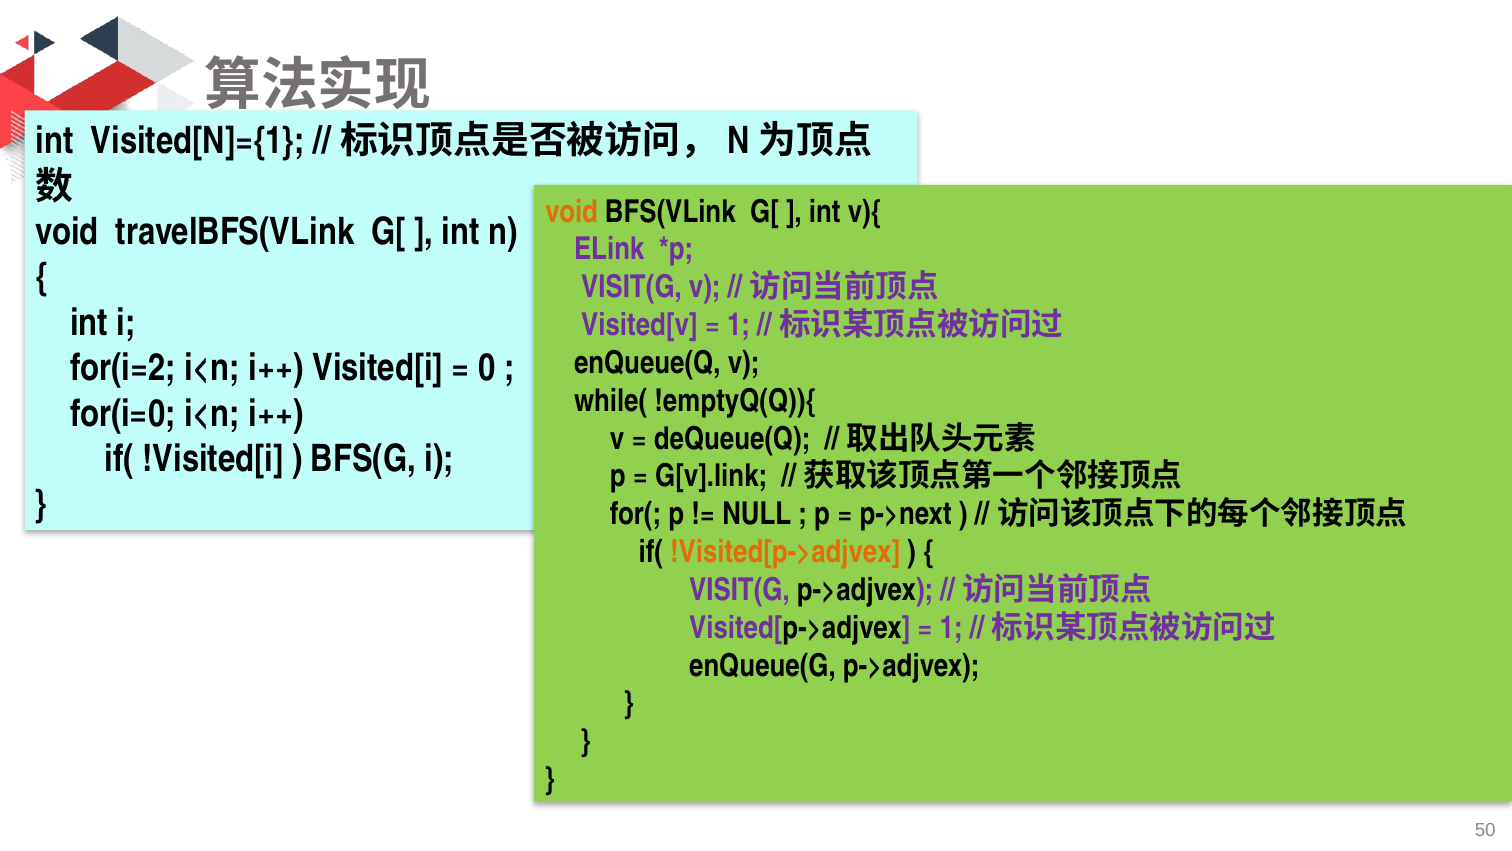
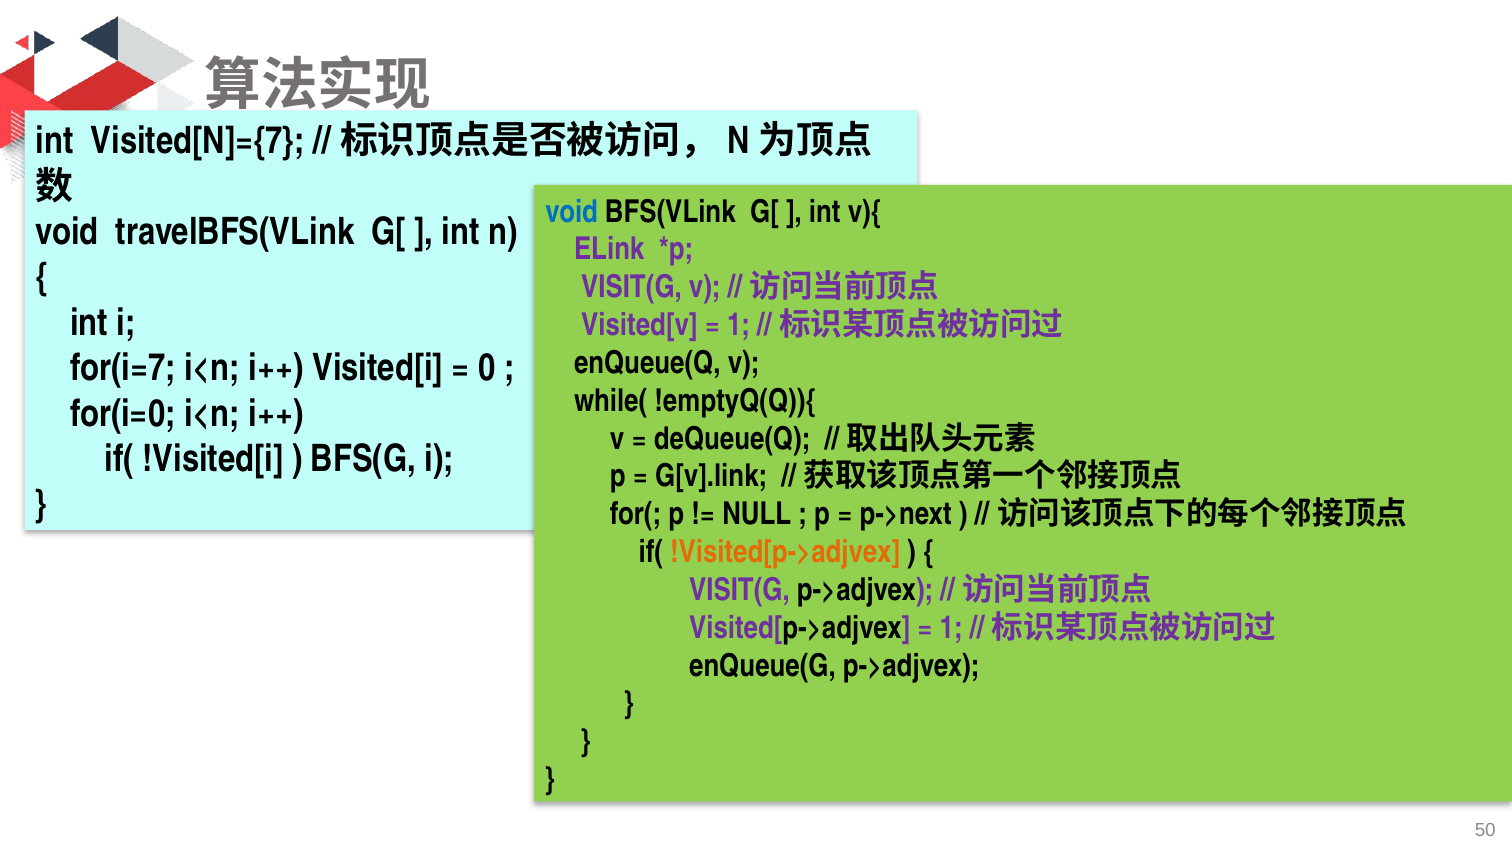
Visited[N]={1: Visited[N]={1 -> Visited[N]={7
void at (572, 211) colour: orange -> blue
for(i=2: for(i=2 -> for(i=7
